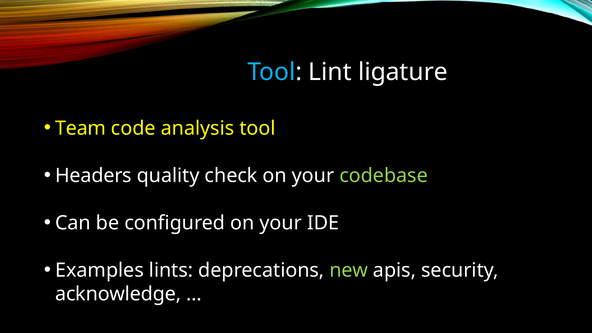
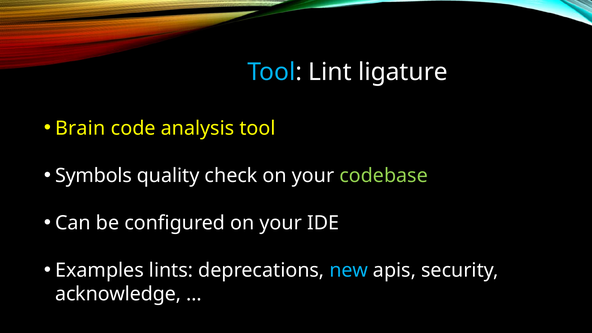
Team: Team -> Brain
Headers: Headers -> Symbols
new colour: light green -> light blue
